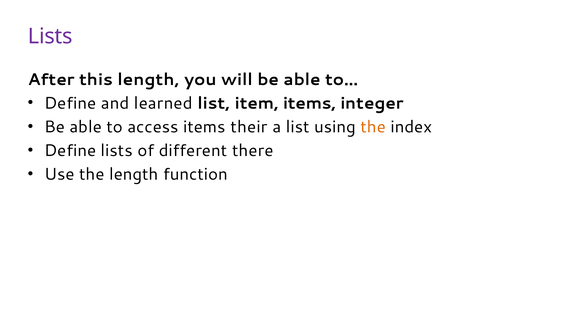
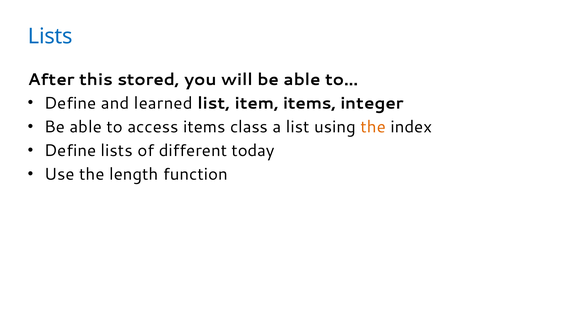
Lists at (50, 36) colour: purple -> blue
this length: length -> stored
their: their -> class
there: there -> today
